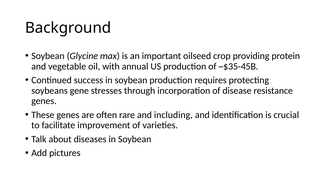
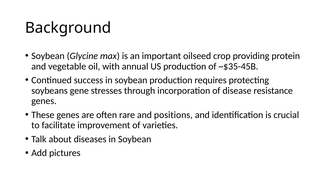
including: including -> positions
